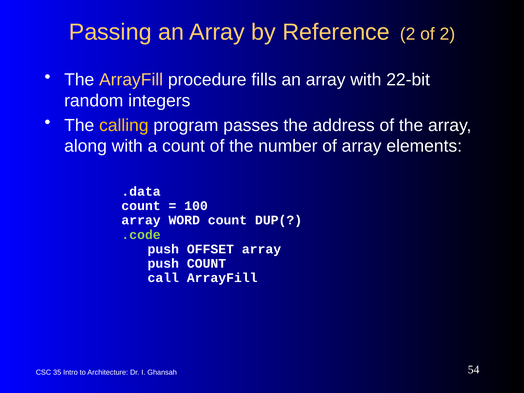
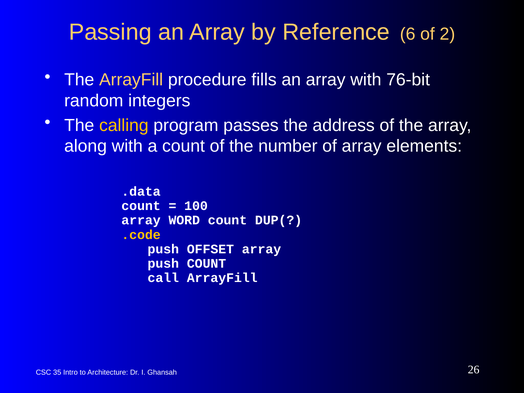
Reference 2: 2 -> 6
22-bit: 22-bit -> 76-bit
.code colour: light green -> yellow
54: 54 -> 26
